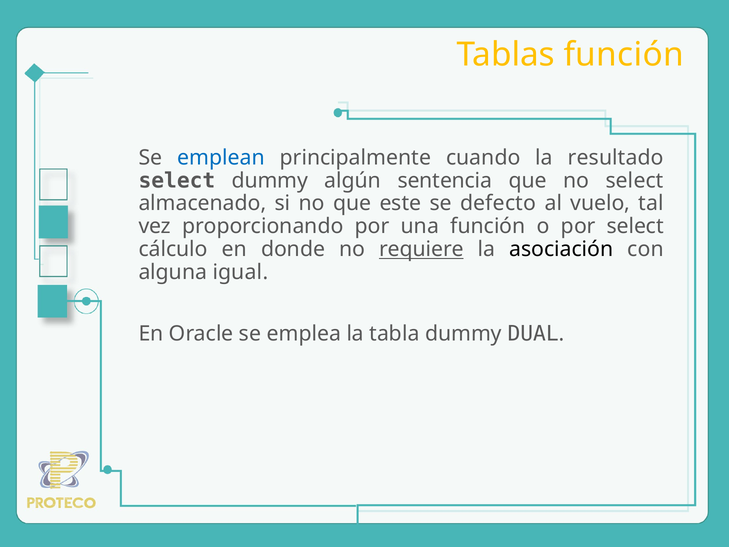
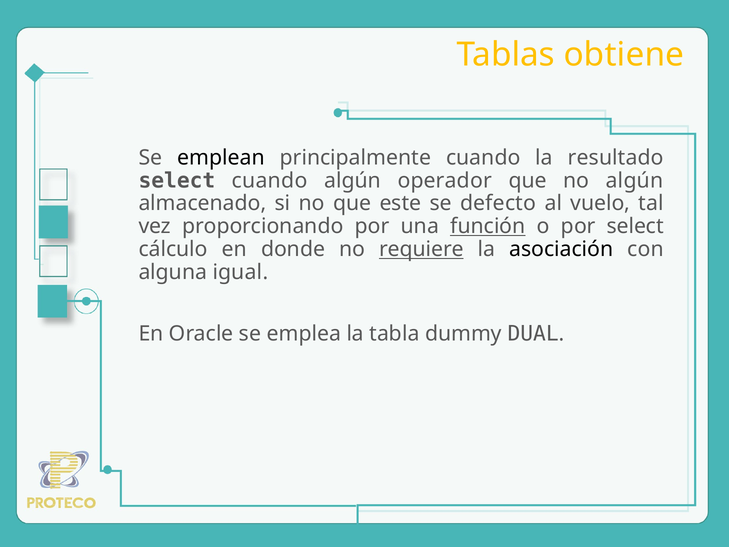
Tablas función: función -> obtiene
emplean colour: blue -> black
select dummy: dummy -> cuando
sentencia: sentencia -> operador
no select: select -> algún
función at (488, 226) underline: none -> present
